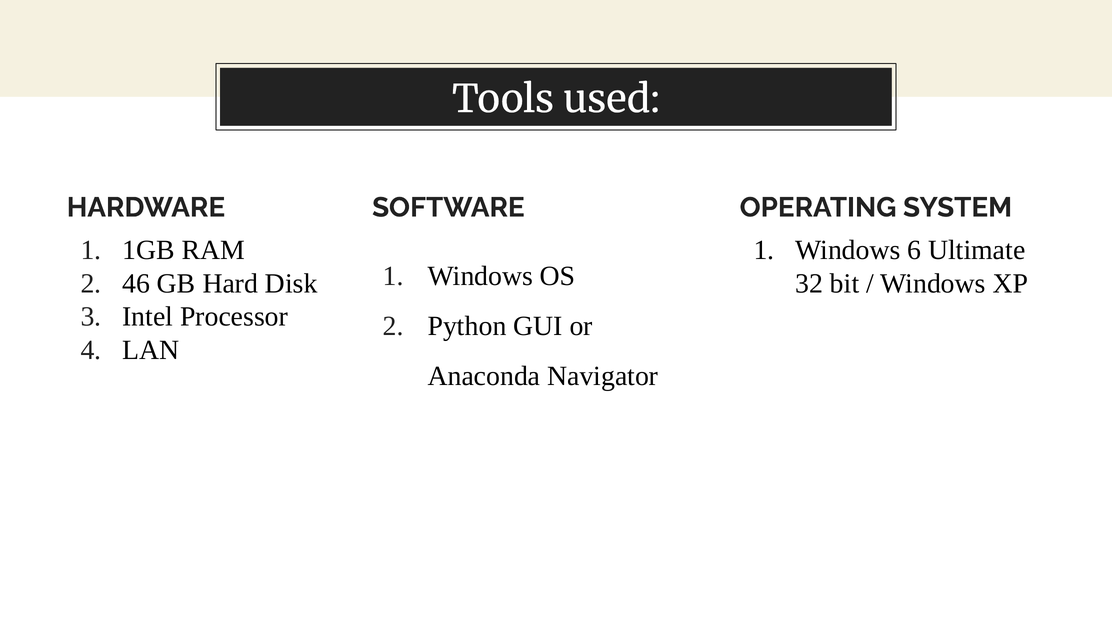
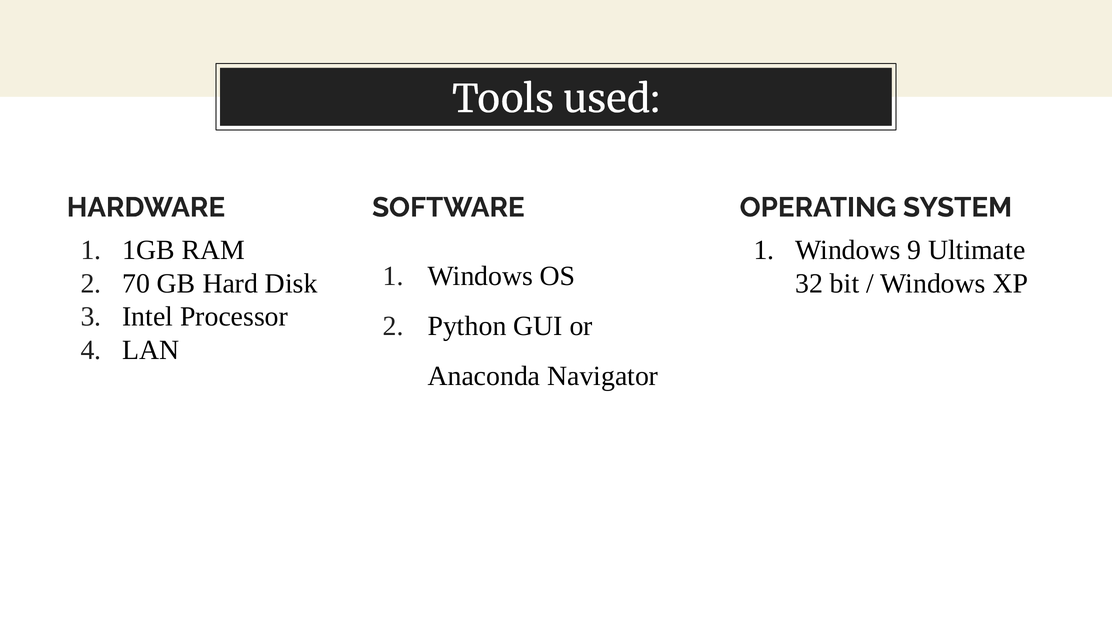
6: 6 -> 9
46: 46 -> 70
